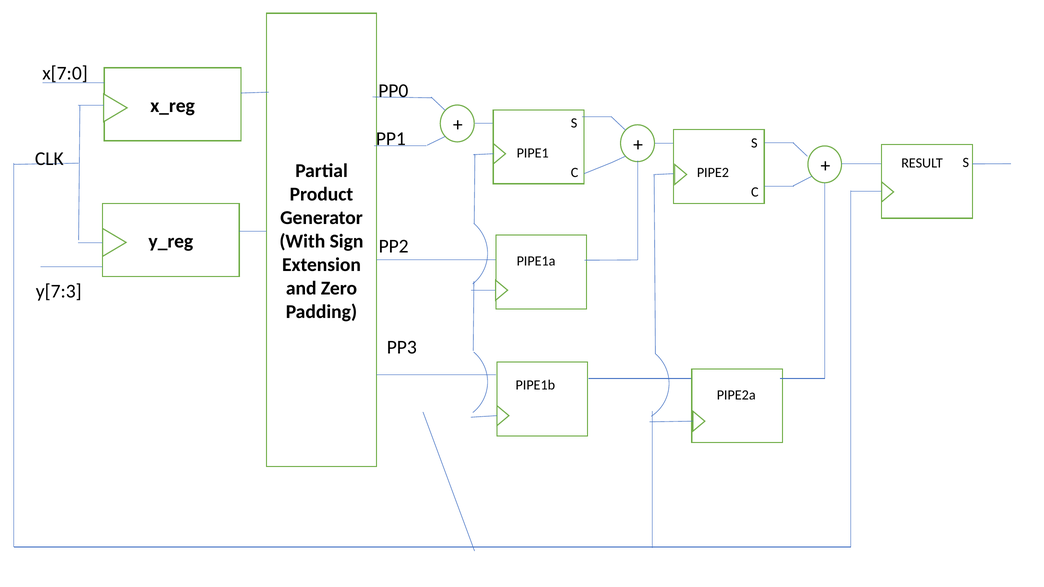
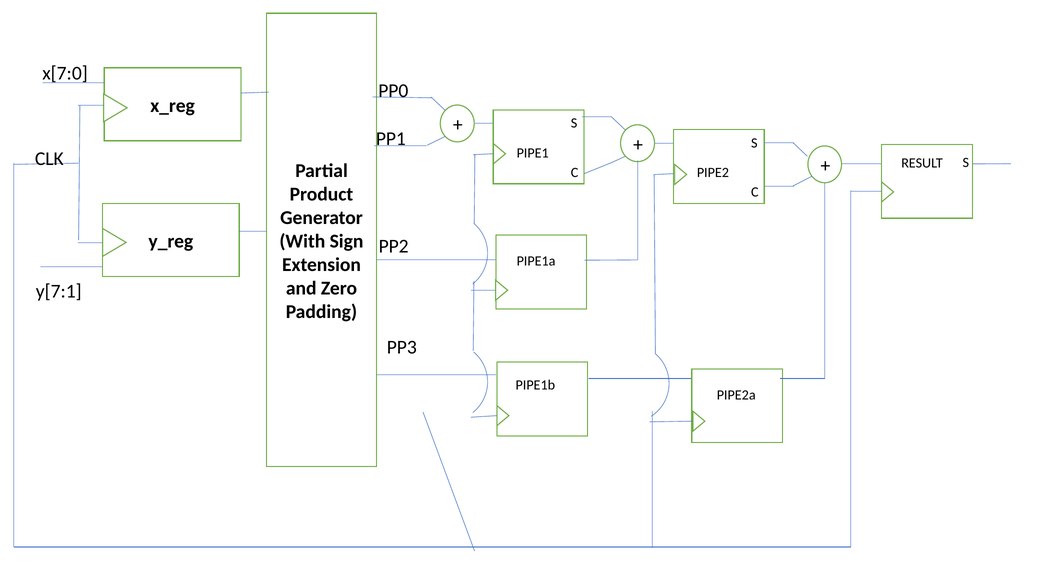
y[7:3: y[7:3 -> y[7:1
